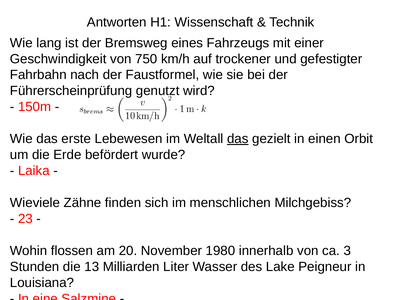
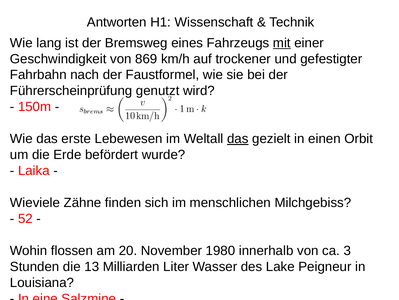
mit underline: none -> present
750: 750 -> 869
23: 23 -> 52
